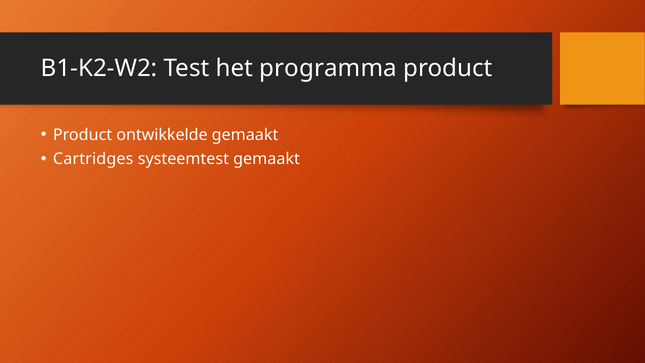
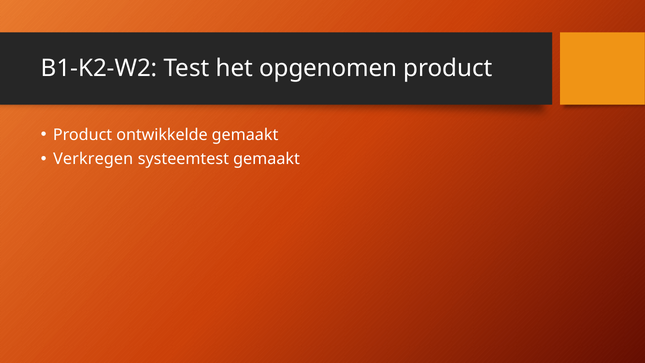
programma: programma -> opgenomen
Cartridges: Cartridges -> Verkregen
